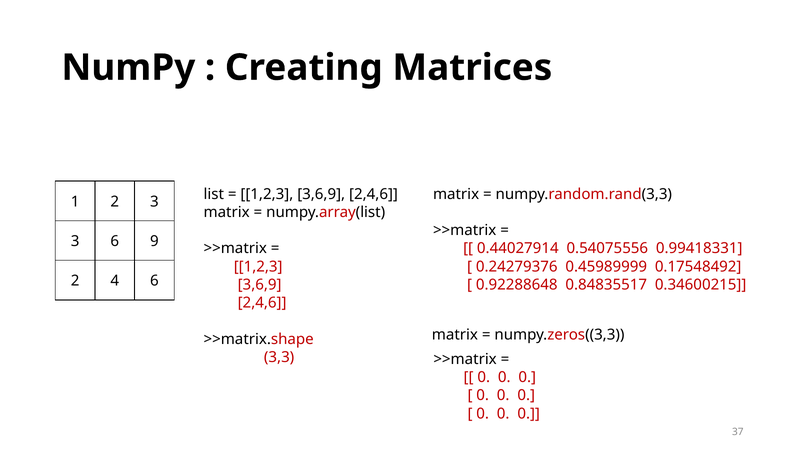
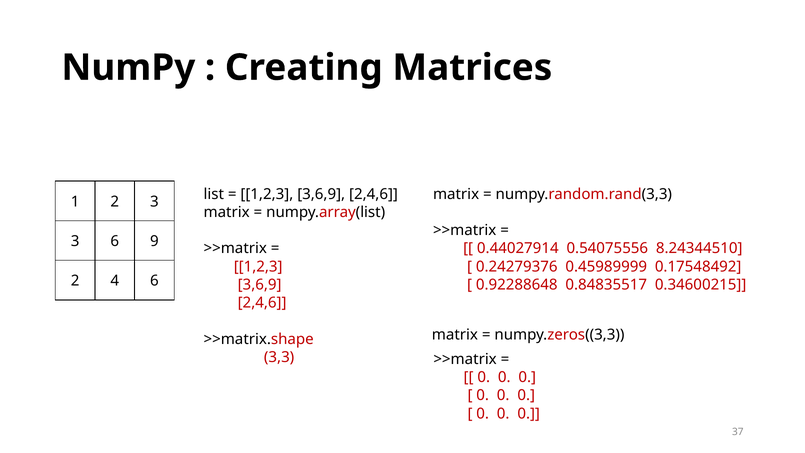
0.99418331: 0.99418331 -> 8.24344510
